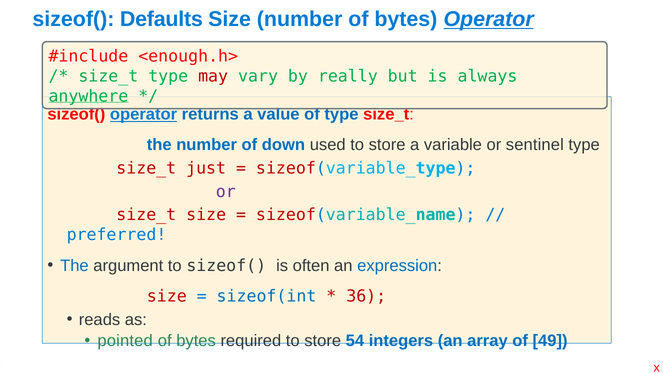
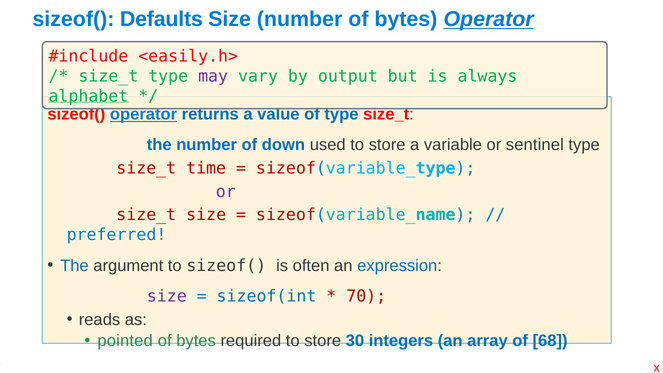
<enough.h>: <enough.h> -> <easily.h>
may colour: red -> purple
really: really -> output
anywhere: anywhere -> alphabet
just: just -> time
size at (167, 296) colour: red -> purple
36: 36 -> 70
54: 54 -> 30
49: 49 -> 68
